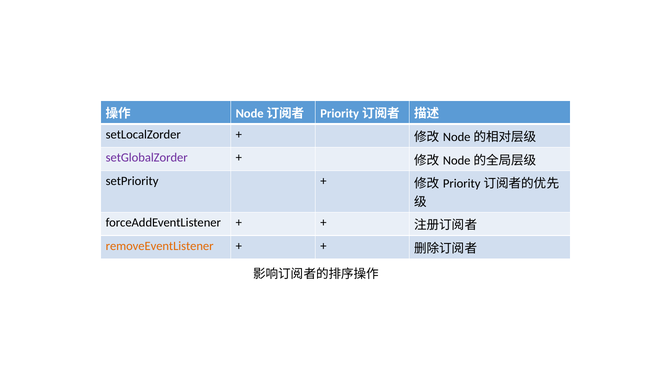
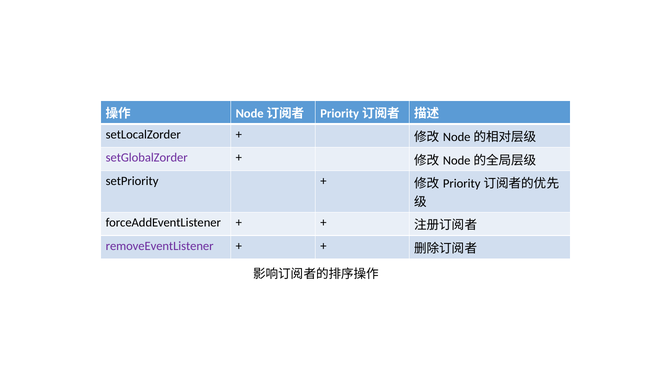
removeEventListener colour: orange -> purple
